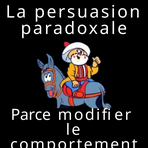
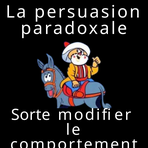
Parce: Parce -> Sorte
